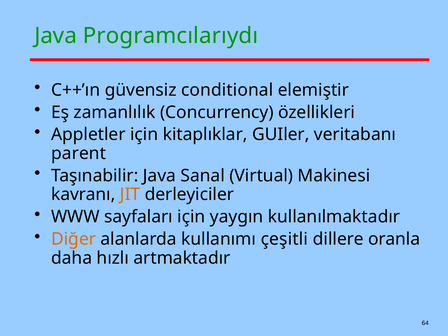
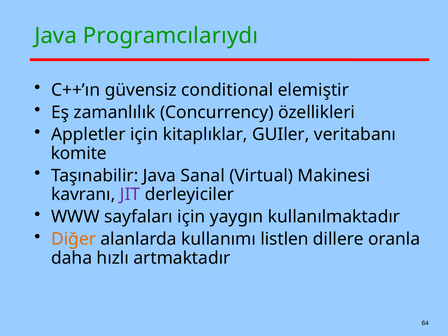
parent: parent -> komite
JIT colour: orange -> purple
çeşitli: çeşitli -> listlen
